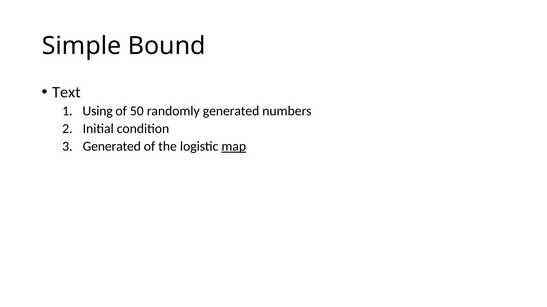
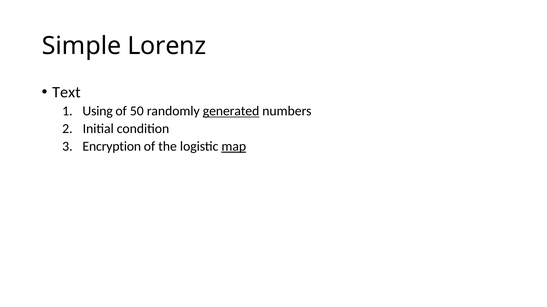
Bound: Bound -> Lorenz
generated at (231, 111) underline: none -> present
Generated at (112, 147): Generated -> Encryption
